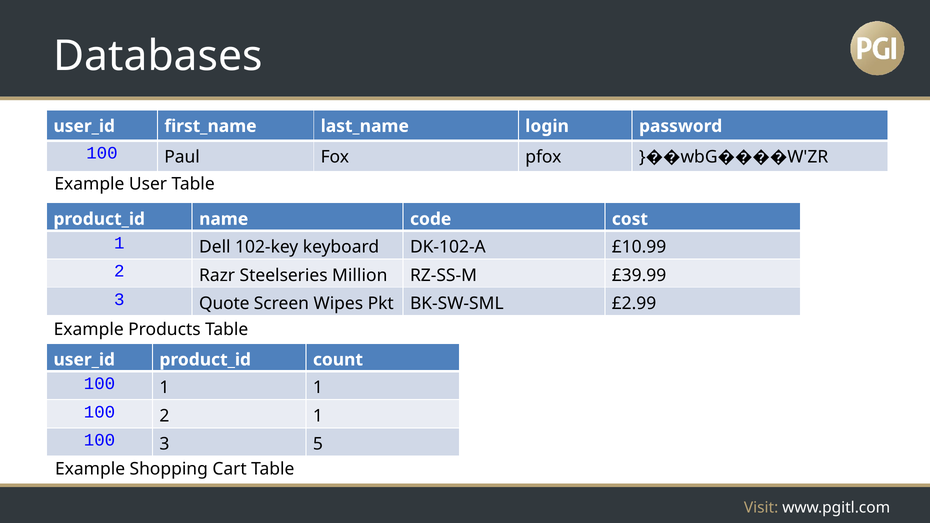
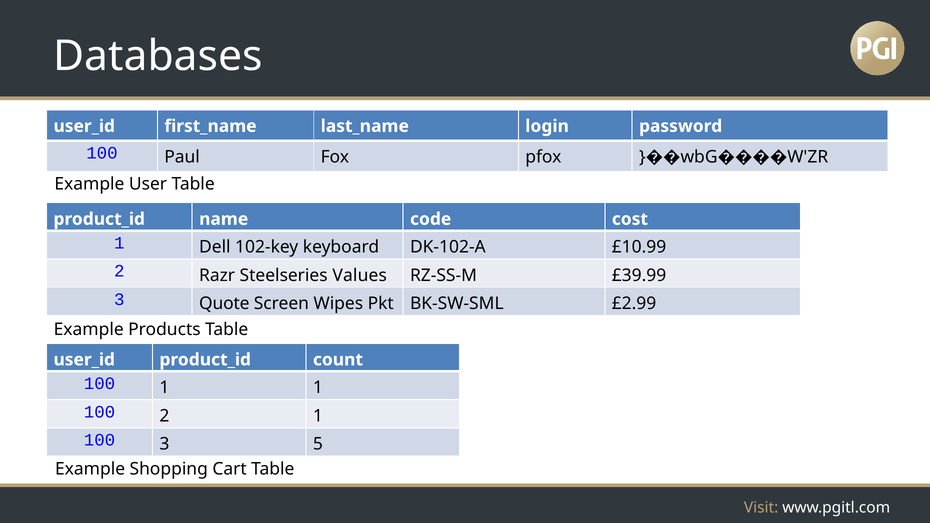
Million: Million -> Values
